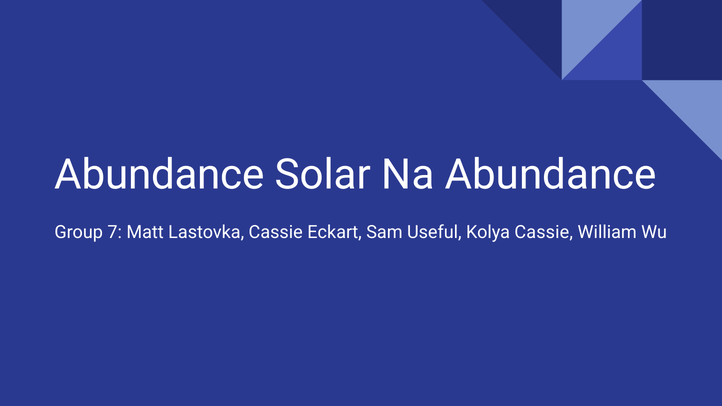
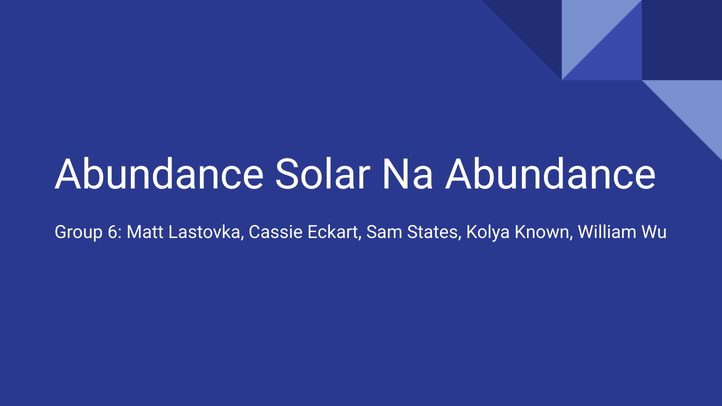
7: 7 -> 6
Useful: Useful -> States
Kolya Cassie: Cassie -> Known
